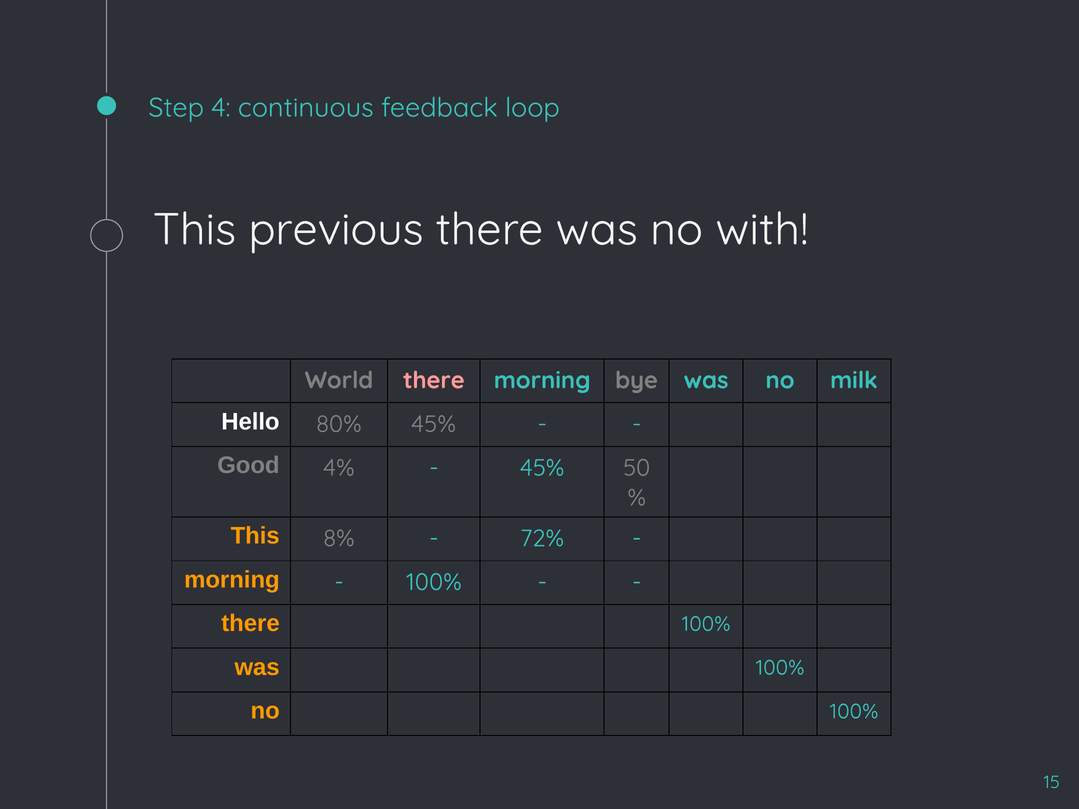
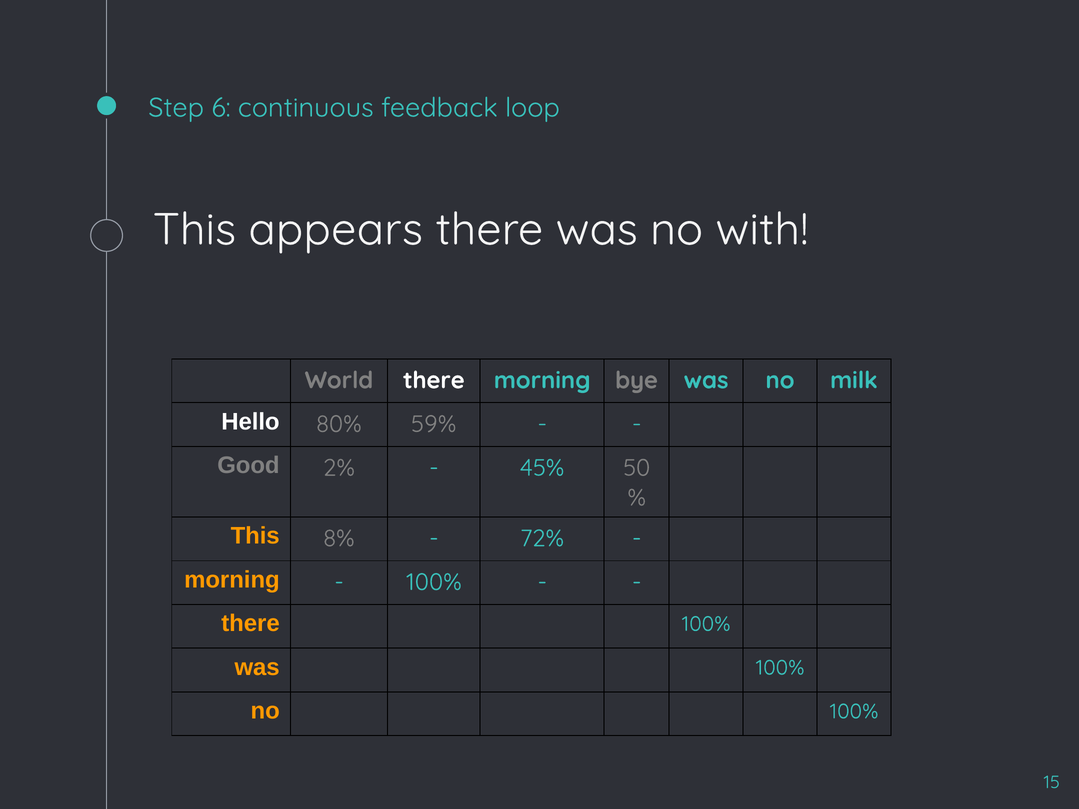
4: 4 -> 6
previous: previous -> appears
there at (434, 380) colour: pink -> white
80% 45%: 45% -> 59%
4%: 4% -> 2%
